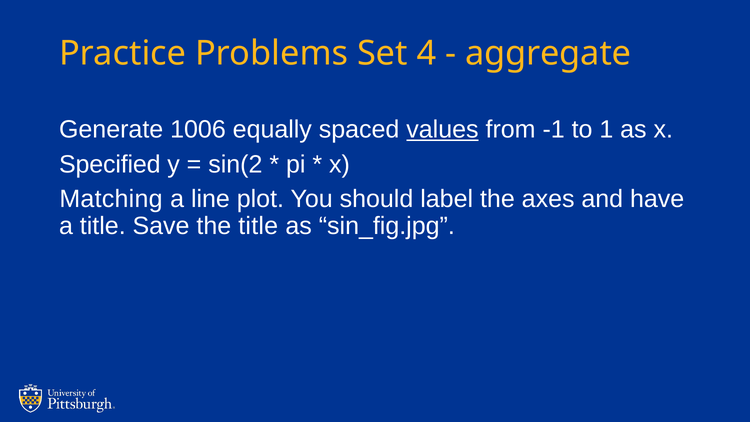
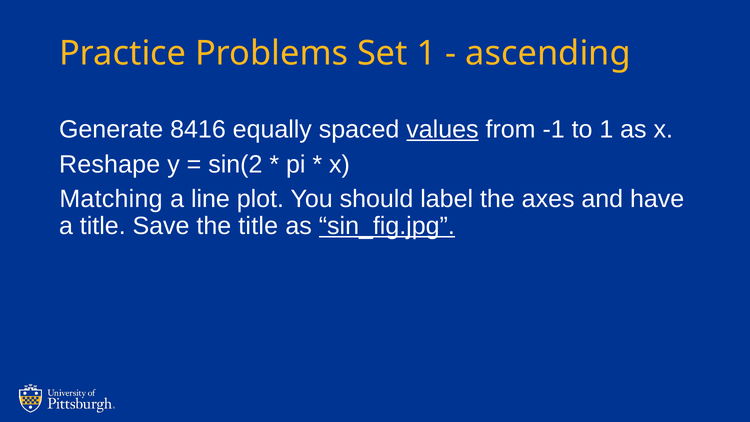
Set 4: 4 -> 1
aggregate: aggregate -> ascending
1006: 1006 -> 8416
Specified: Specified -> Reshape
sin_fig.jpg underline: none -> present
